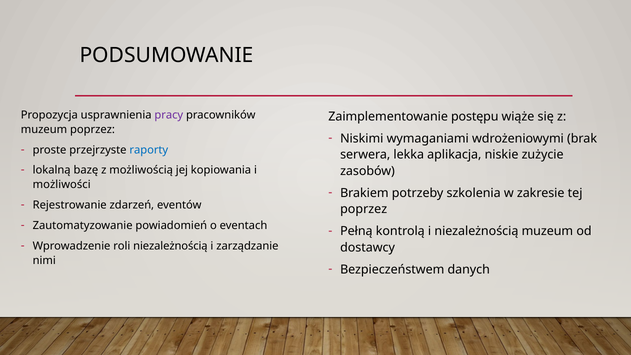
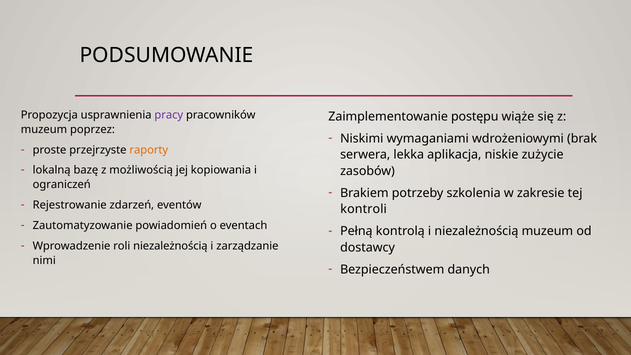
raporty colour: blue -> orange
możliwości: możliwości -> ograniczeń
poprzez at (364, 209): poprzez -> kontroli
